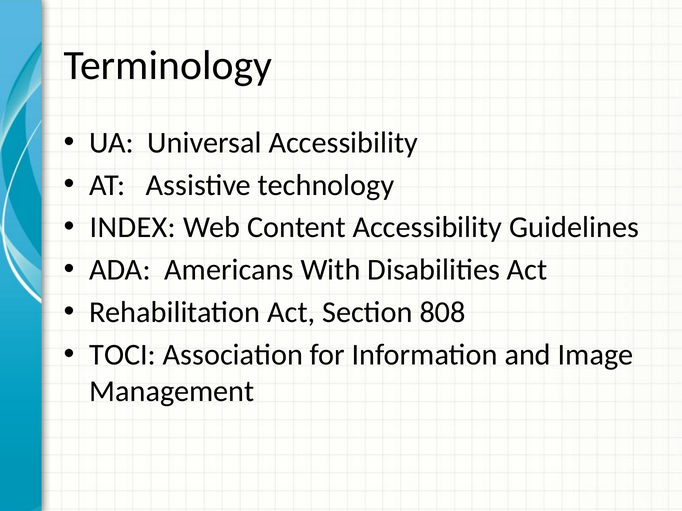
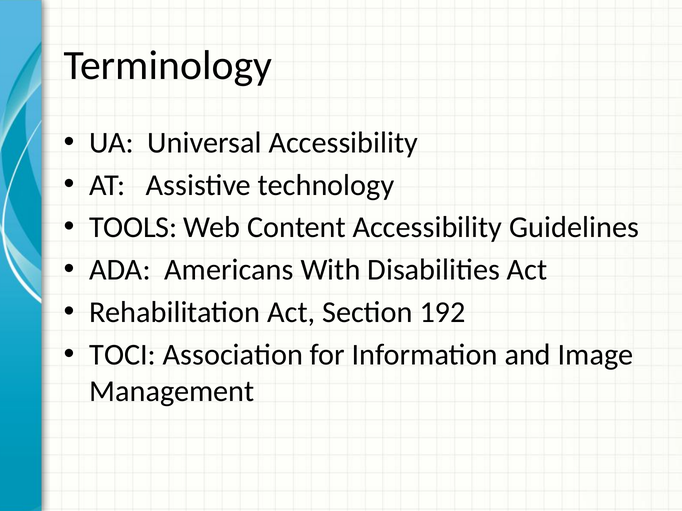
INDEX: INDEX -> TOOLS
808: 808 -> 192
